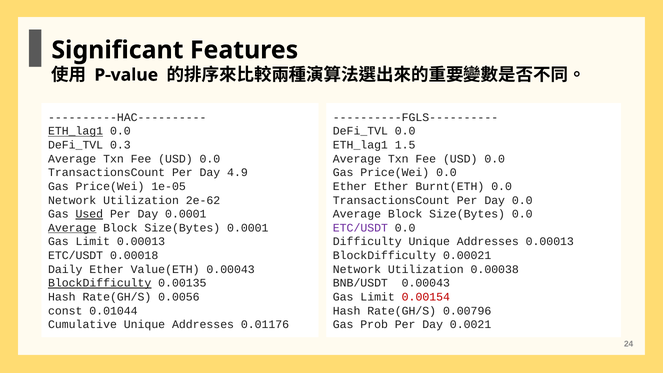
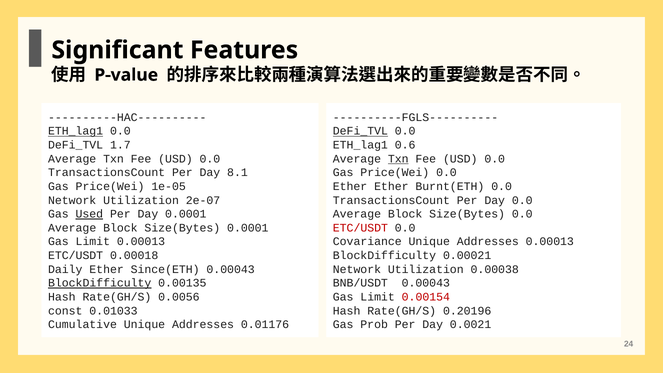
DeFi_TVL at (360, 131) underline: none -> present
0.3: 0.3 -> 1.7
1.5: 1.5 -> 0.6
Txn at (398, 159) underline: none -> present
4.9: 4.9 -> 8.1
2e-62: 2e-62 -> 2e-07
Average at (72, 228) underline: present -> none
ETC/USDT at (360, 228) colour: purple -> red
Difficulty: Difficulty -> Covariance
Value(ETH: Value(ETH -> Since(ETH
0.01044: 0.01044 -> 0.01033
0.00796: 0.00796 -> 0.20196
